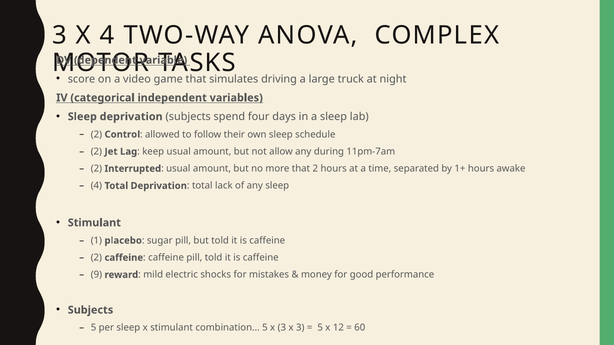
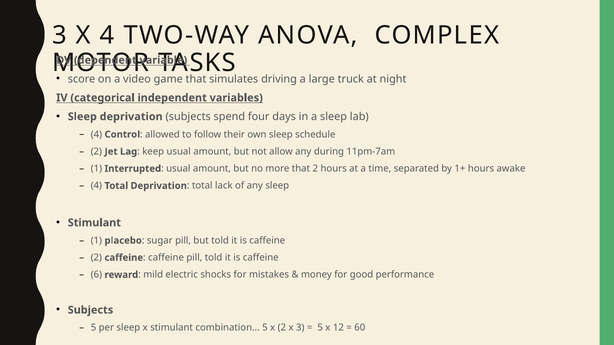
2 at (96, 135): 2 -> 4
2 at (96, 169): 2 -> 1
9: 9 -> 6
5 x 3: 3 -> 2
